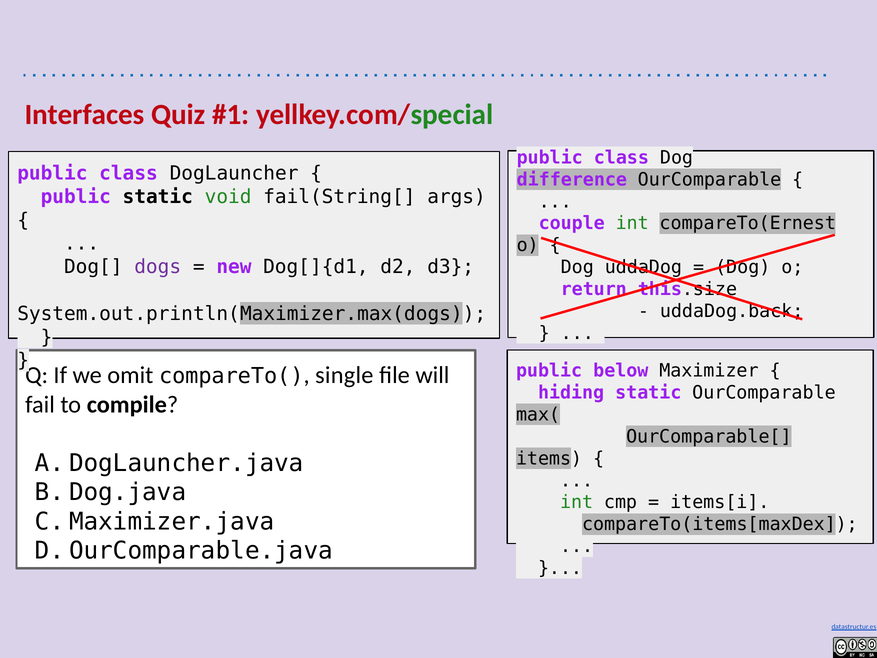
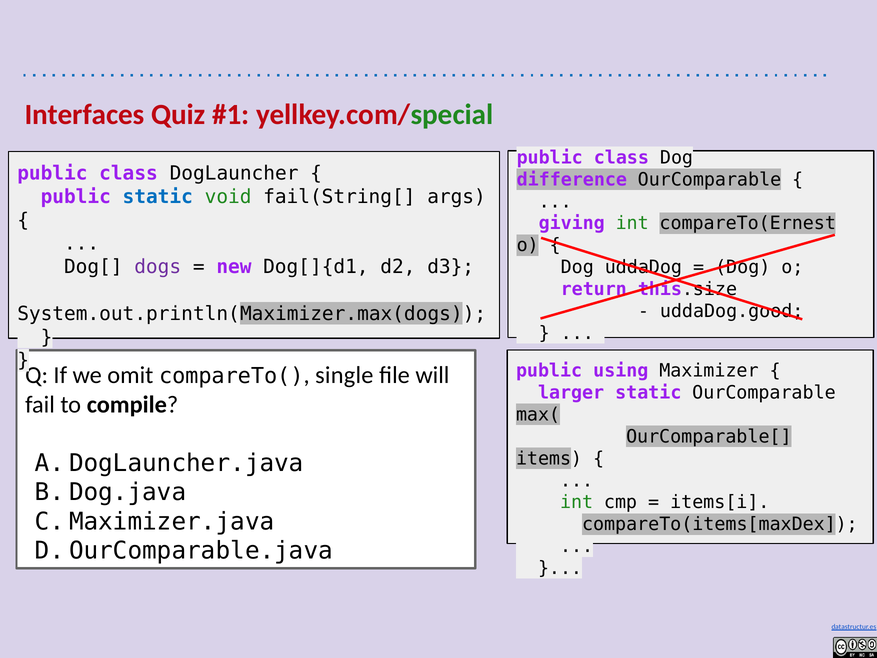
static at (158, 197) colour: black -> blue
couple: couple -> giving
uddaDog.back: uddaDog.back -> uddaDog.good
below: below -> using
hiding: hiding -> larger
